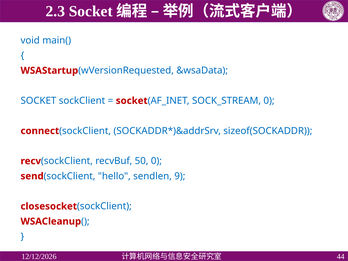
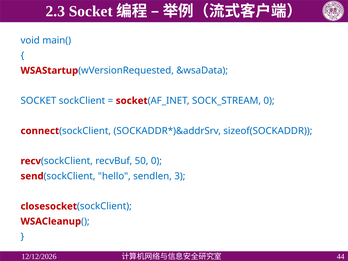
9: 9 -> 3
